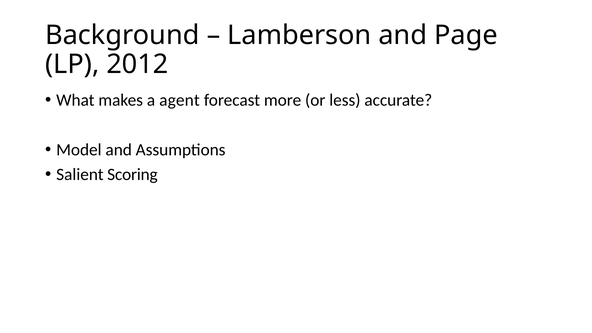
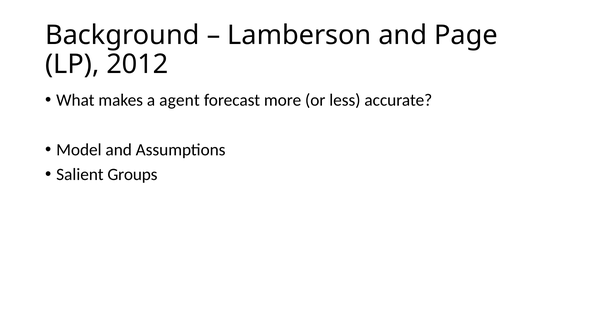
Scoring: Scoring -> Groups
